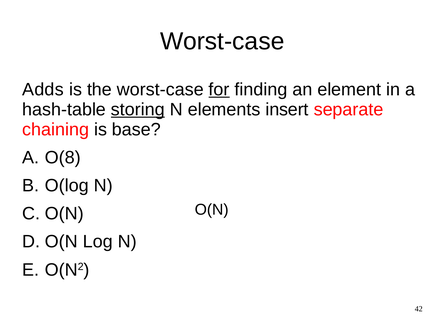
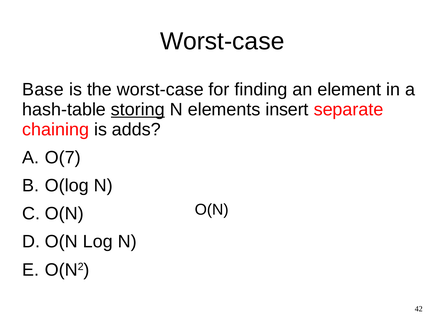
Adds: Adds -> Base
for underline: present -> none
base: base -> adds
O(8: O(8 -> O(7
